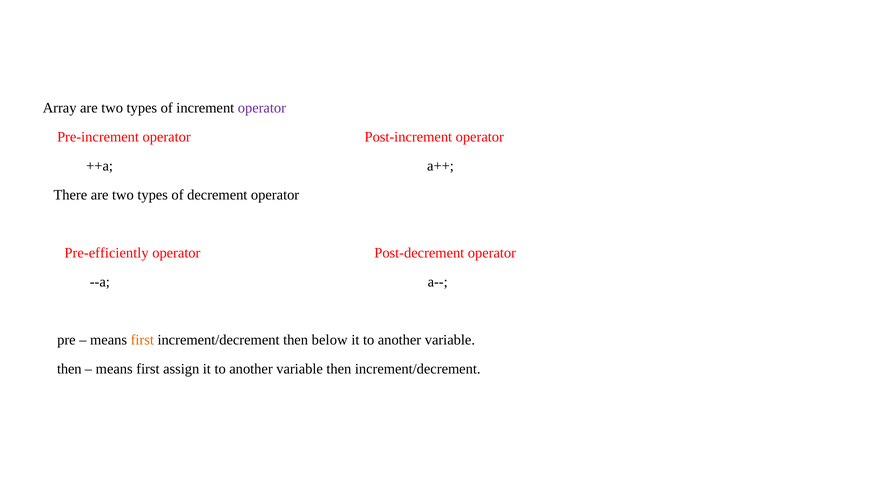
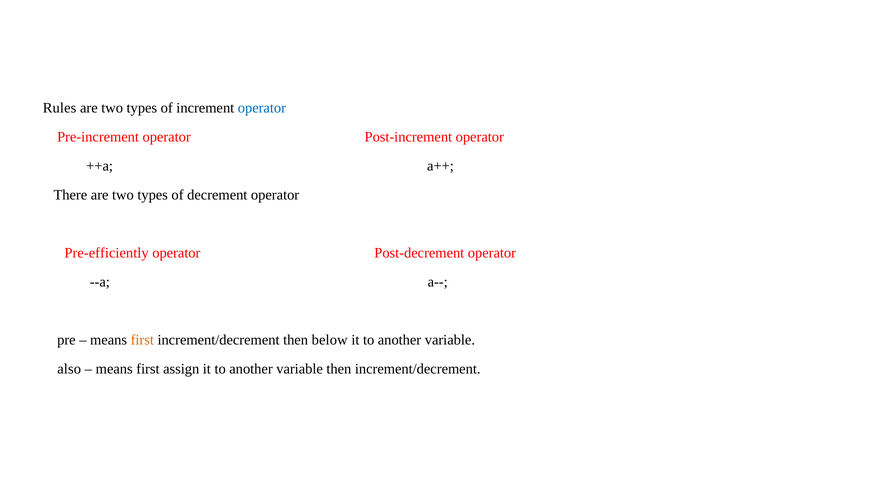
Array: Array -> Rules
operator at (262, 108) colour: purple -> blue
then at (69, 369): then -> also
